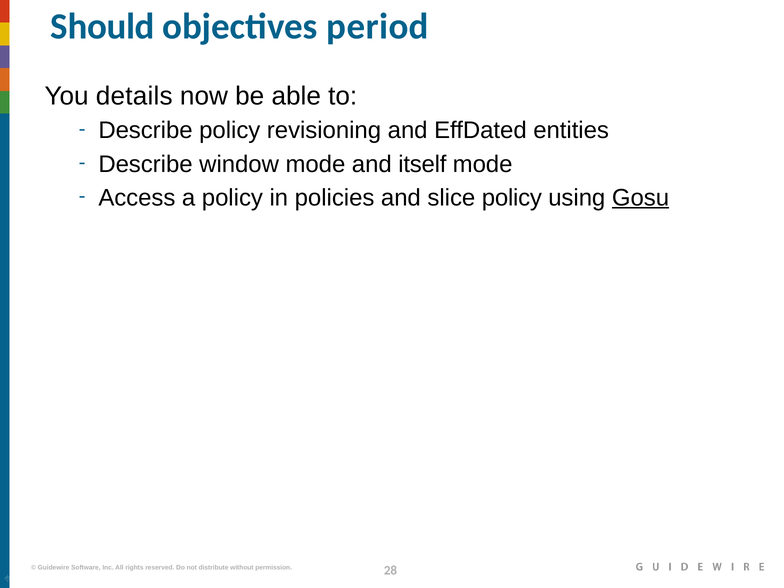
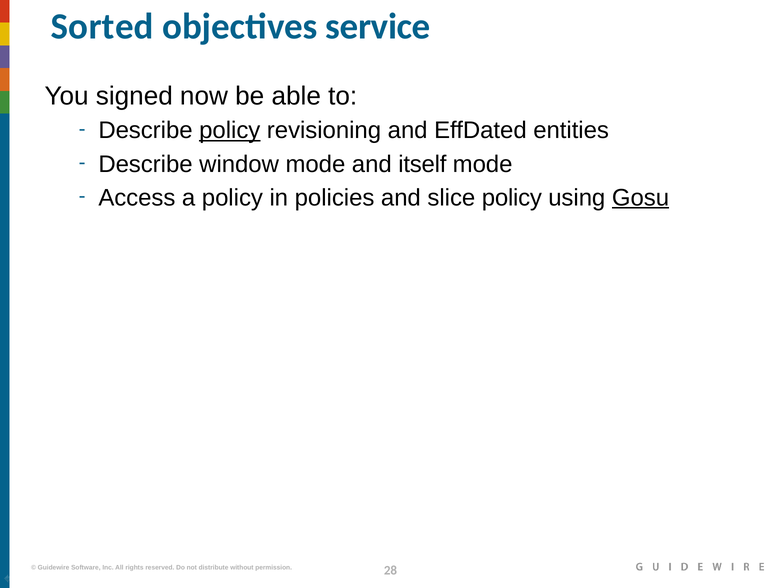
Should: Should -> Sorted
period: period -> service
details: details -> signed
policy at (230, 131) underline: none -> present
